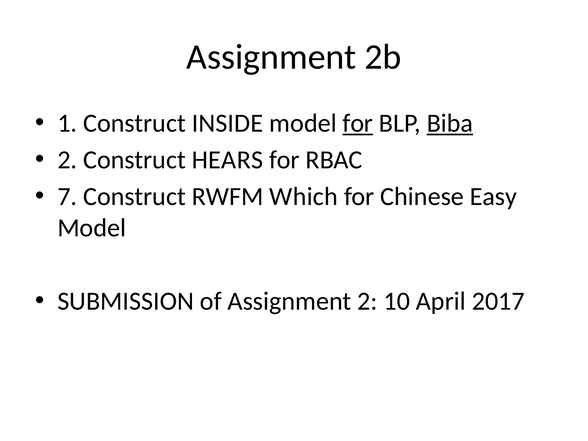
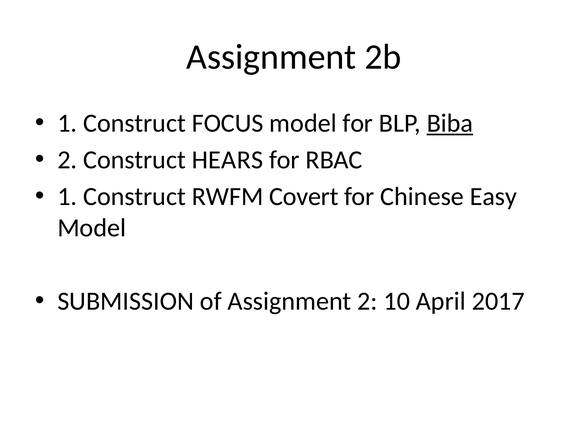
INSIDE: INSIDE -> FOCUS
for at (358, 123) underline: present -> none
7 at (67, 197): 7 -> 1
Which: Which -> Covert
